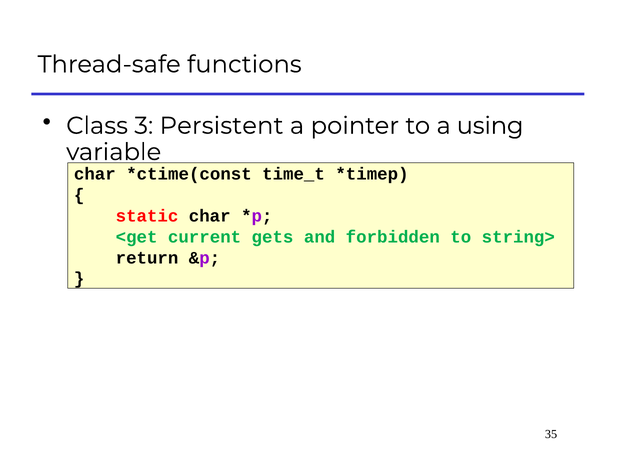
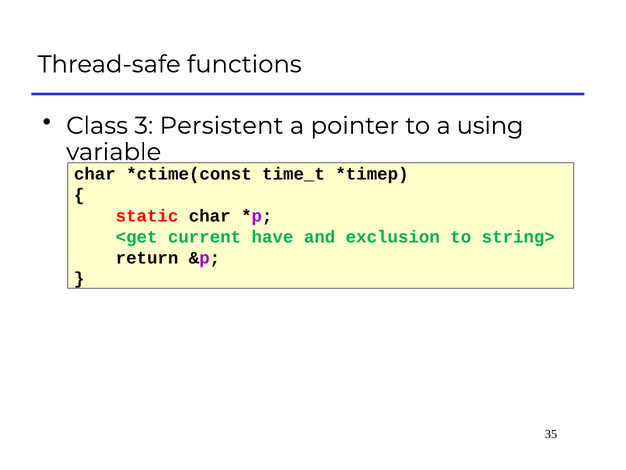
gets: gets -> have
forbidden: forbidden -> exclusion
